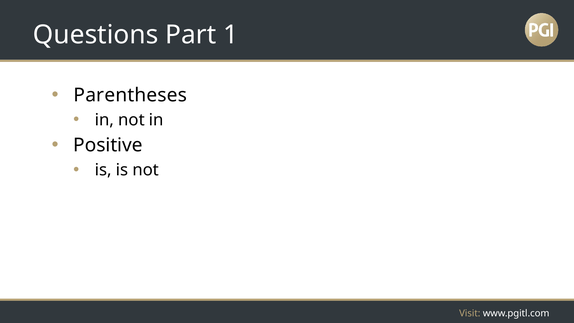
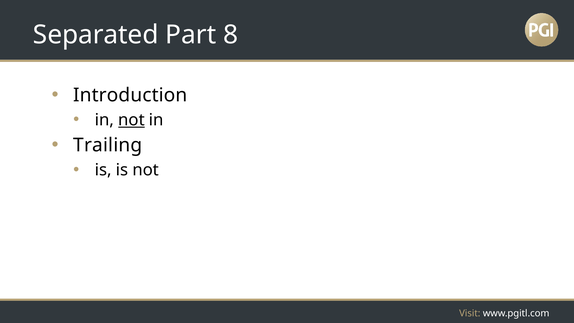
Questions: Questions -> Separated
1: 1 -> 8
Parentheses: Parentheses -> Introduction
not at (131, 120) underline: none -> present
Positive: Positive -> Trailing
